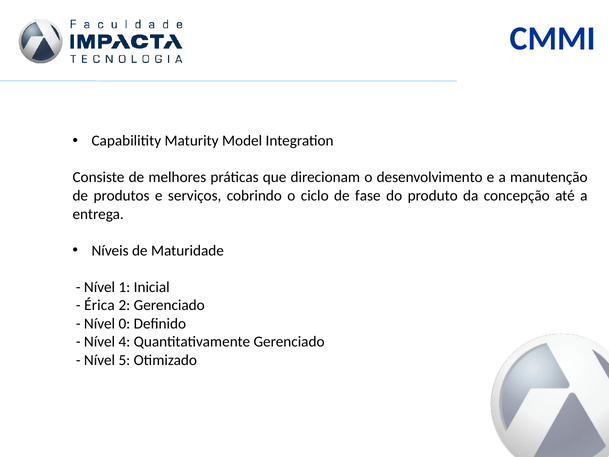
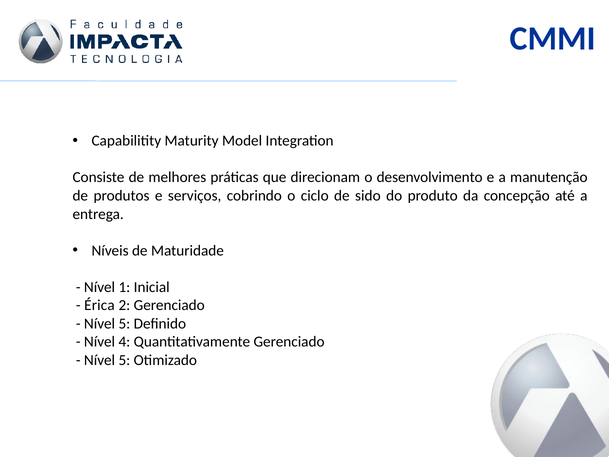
fase: fase -> sido
0 at (124, 323): 0 -> 5
